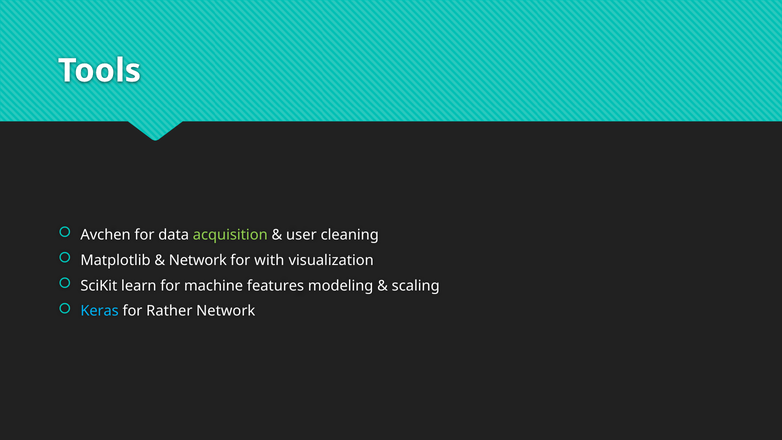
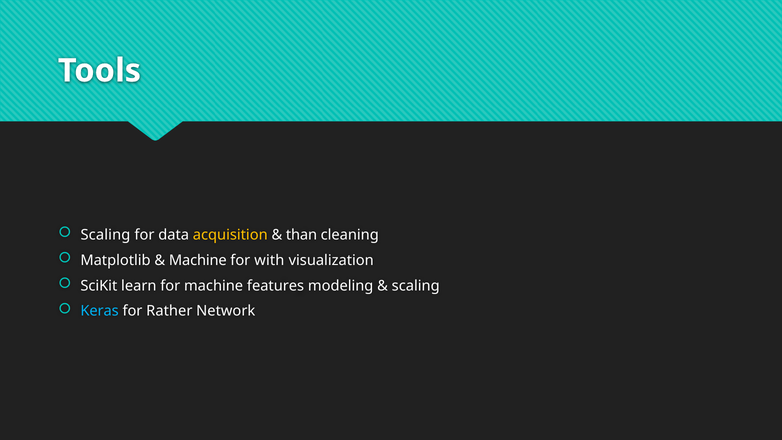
Avchen at (106, 235): Avchen -> Scaling
acquisition colour: light green -> yellow
user: user -> than
Network at (198, 260): Network -> Machine
